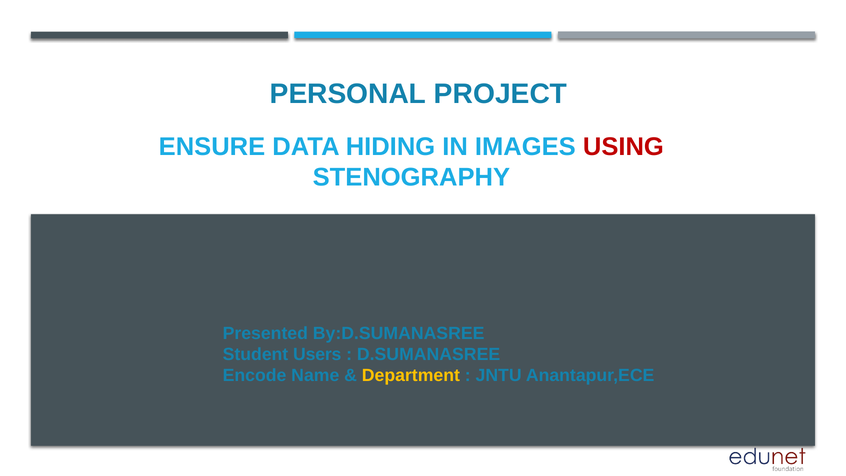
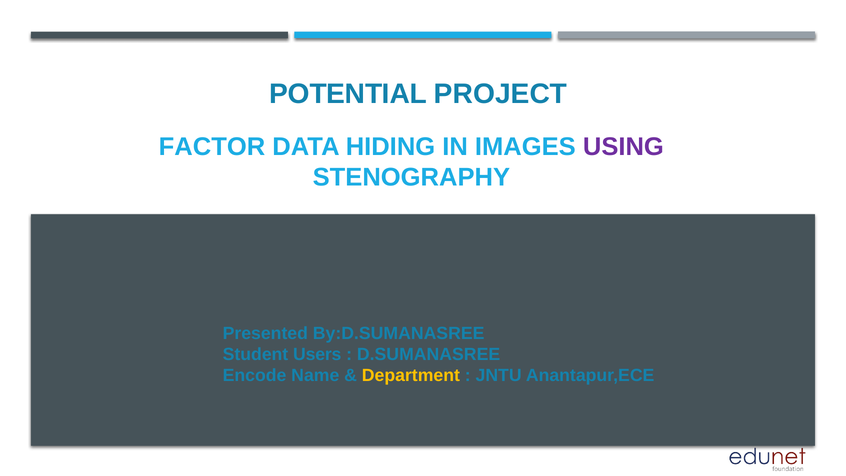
PERSONAL: PERSONAL -> POTENTIAL
ENSURE: ENSURE -> FACTOR
USING colour: red -> purple
